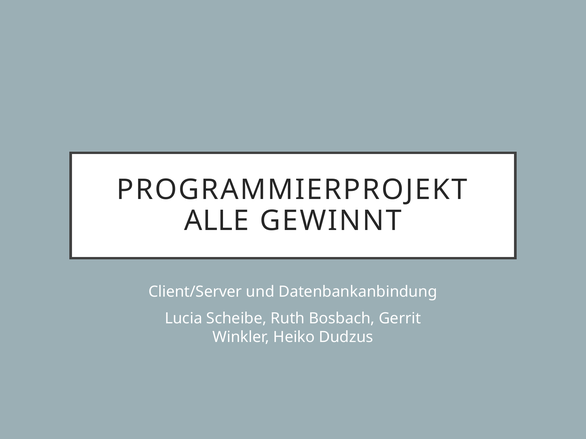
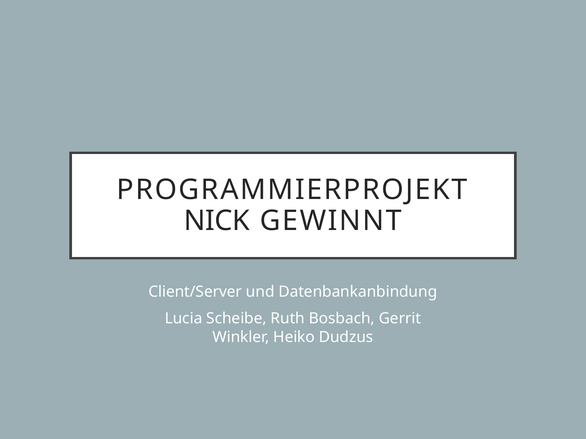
ALLE: ALLE -> NICK
